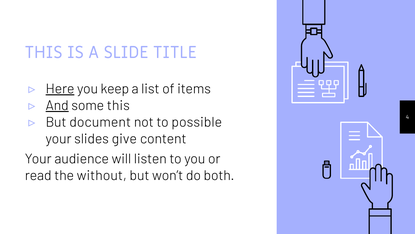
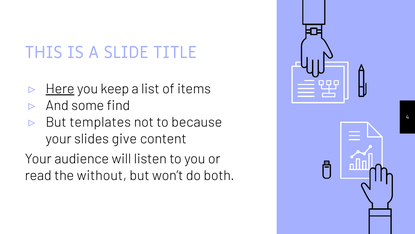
And underline: present -> none
some this: this -> find
document: document -> templates
possible: possible -> because
